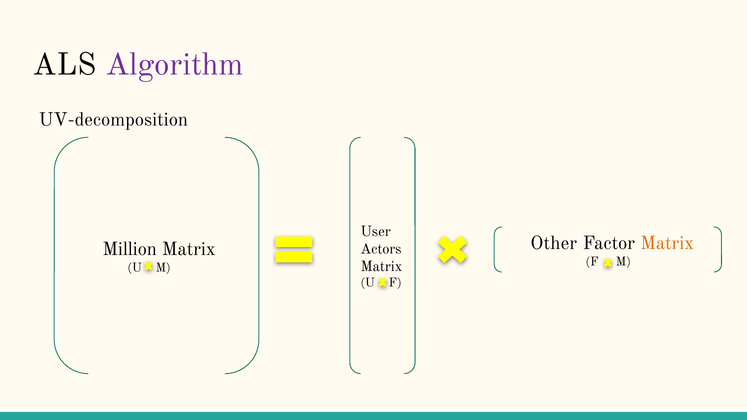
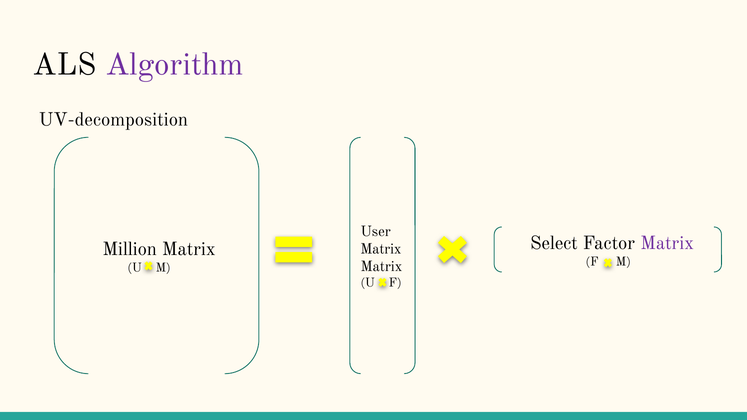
Other: Other -> Select
Matrix at (667, 243) colour: orange -> purple
Actors at (381, 249): Actors -> Matrix
